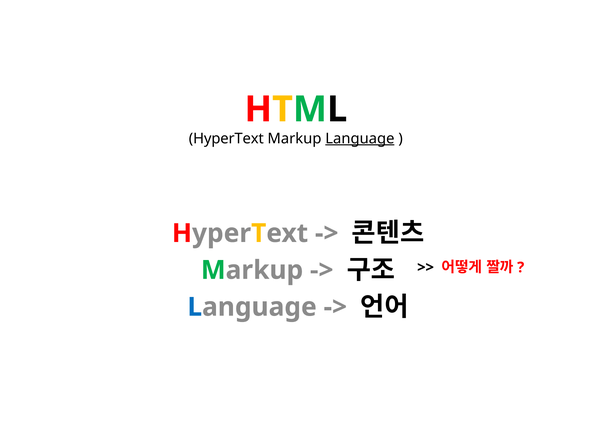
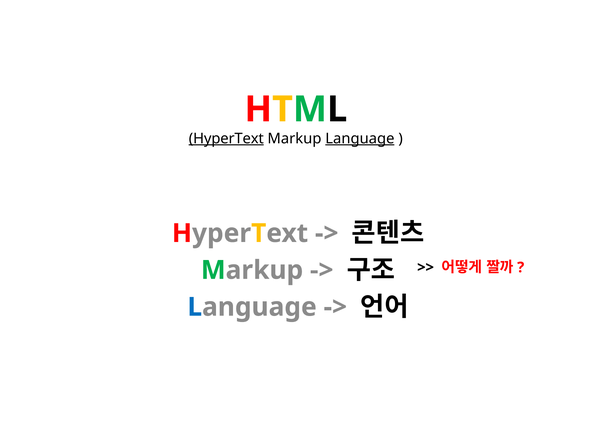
HyperText at (226, 138) underline: none -> present
